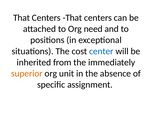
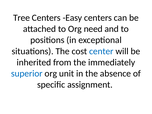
That at (22, 18): That -> Tree
Centers That: That -> Easy
superior colour: orange -> blue
